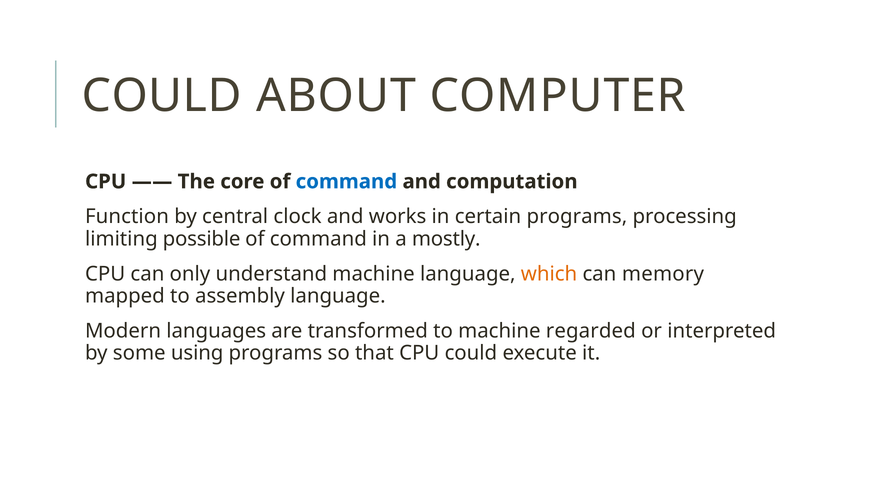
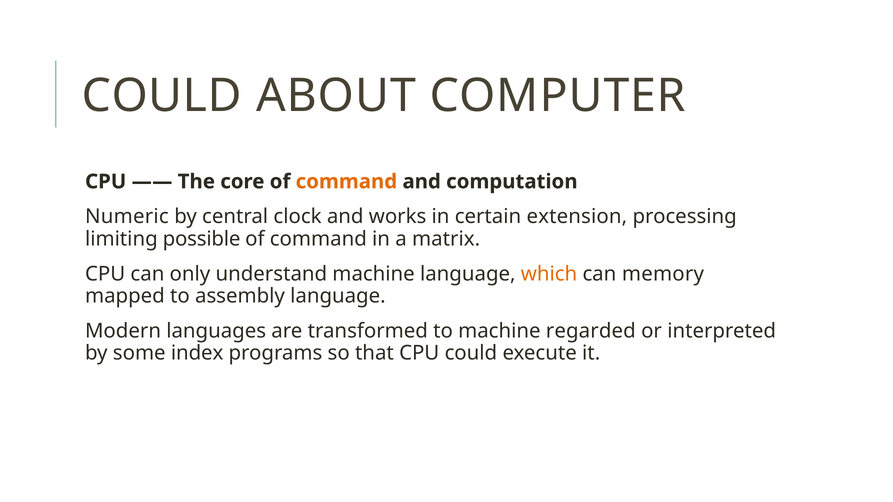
command at (346, 182) colour: blue -> orange
Function: Function -> Numeric
certain programs: programs -> extension
mostly: mostly -> matrix
using: using -> index
